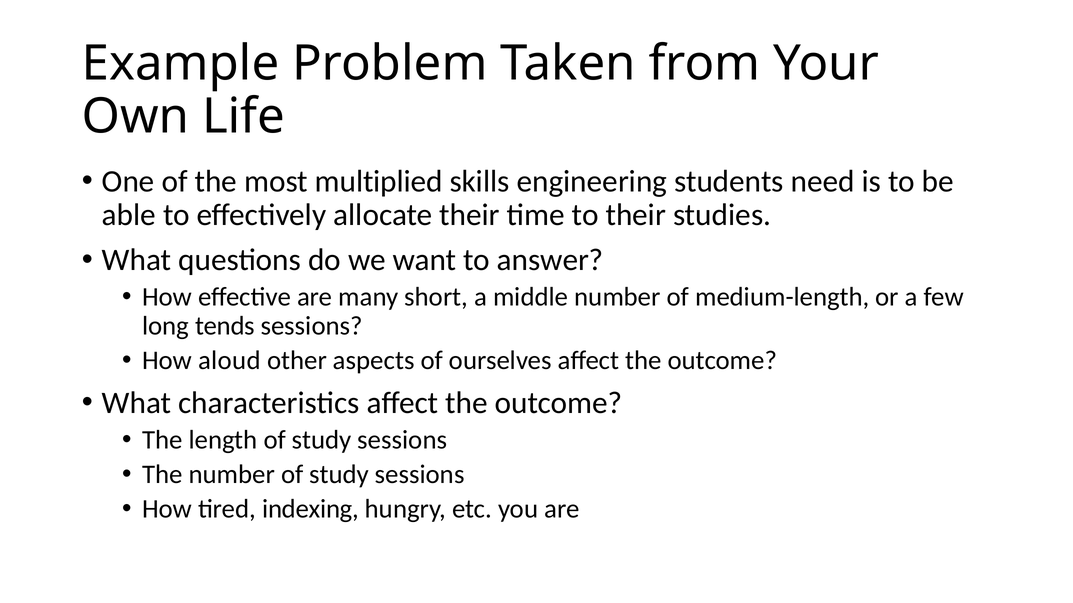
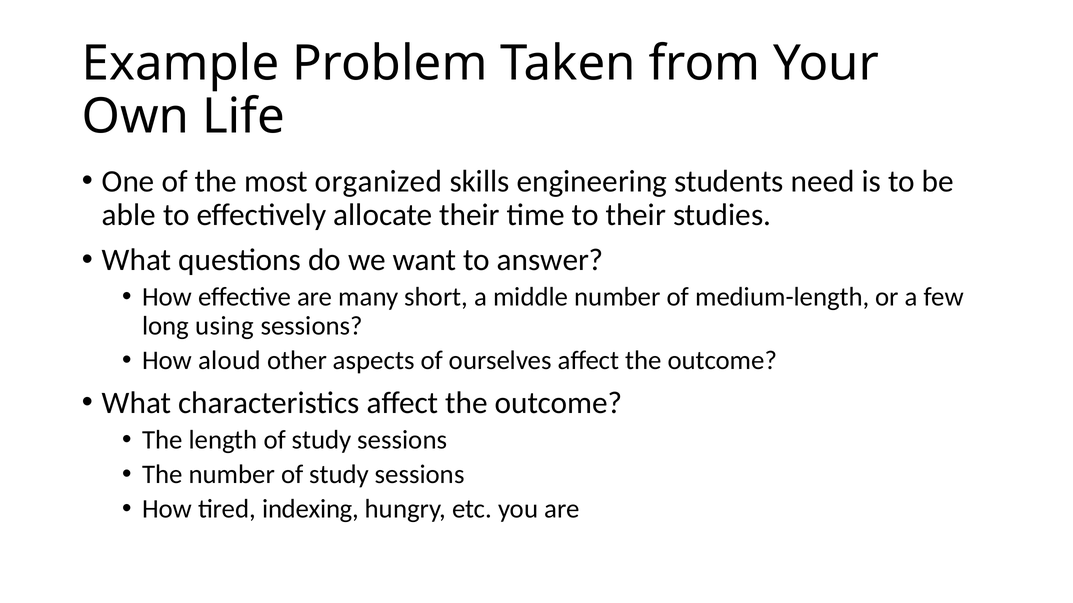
multiplied: multiplied -> organized
tends: tends -> using
